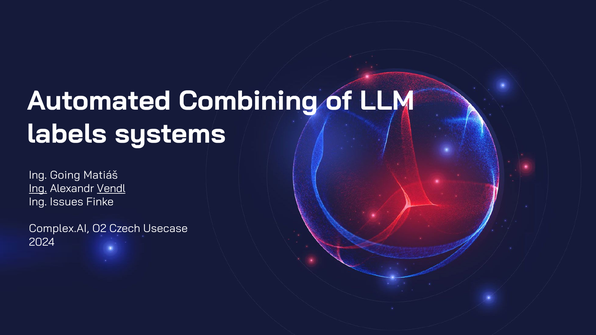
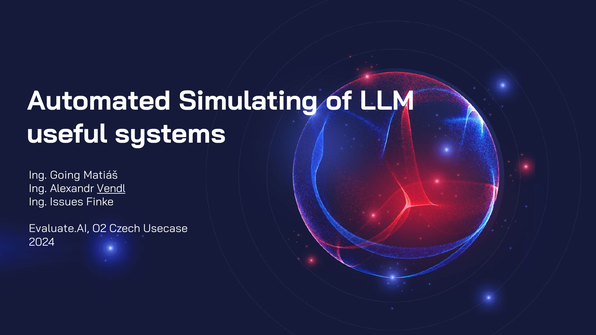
Combining: Combining -> Simulating
labels: labels -> useful
Ing at (38, 189) underline: present -> none
Complex.AI: Complex.AI -> Evaluate.AI
